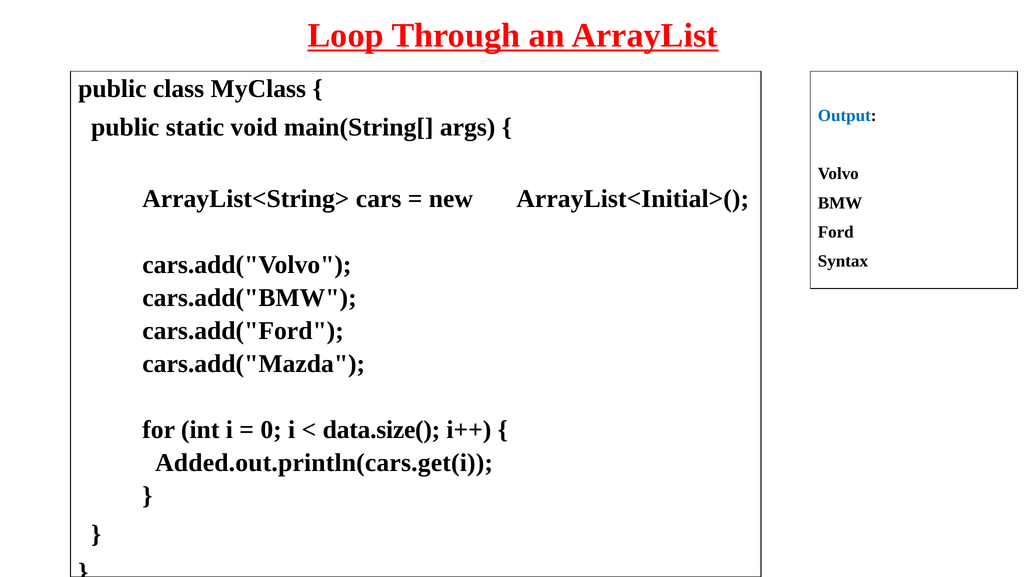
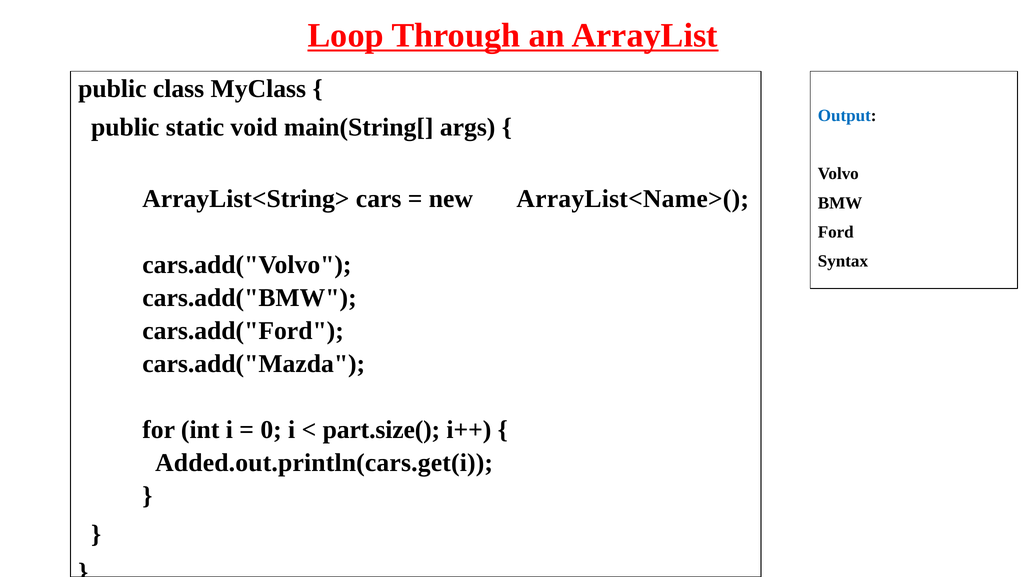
ArrayList<Initial>(: ArrayList<Initial>( -> ArrayList<Name>(
data.size(: data.size( -> part.size(
